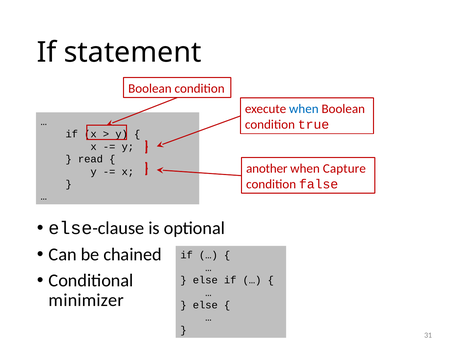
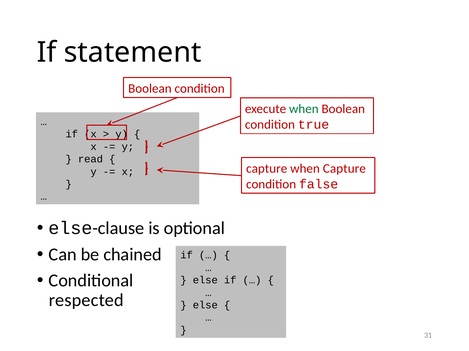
when at (304, 109) colour: blue -> green
another at (267, 169): another -> capture
minimizer: minimizer -> respected
